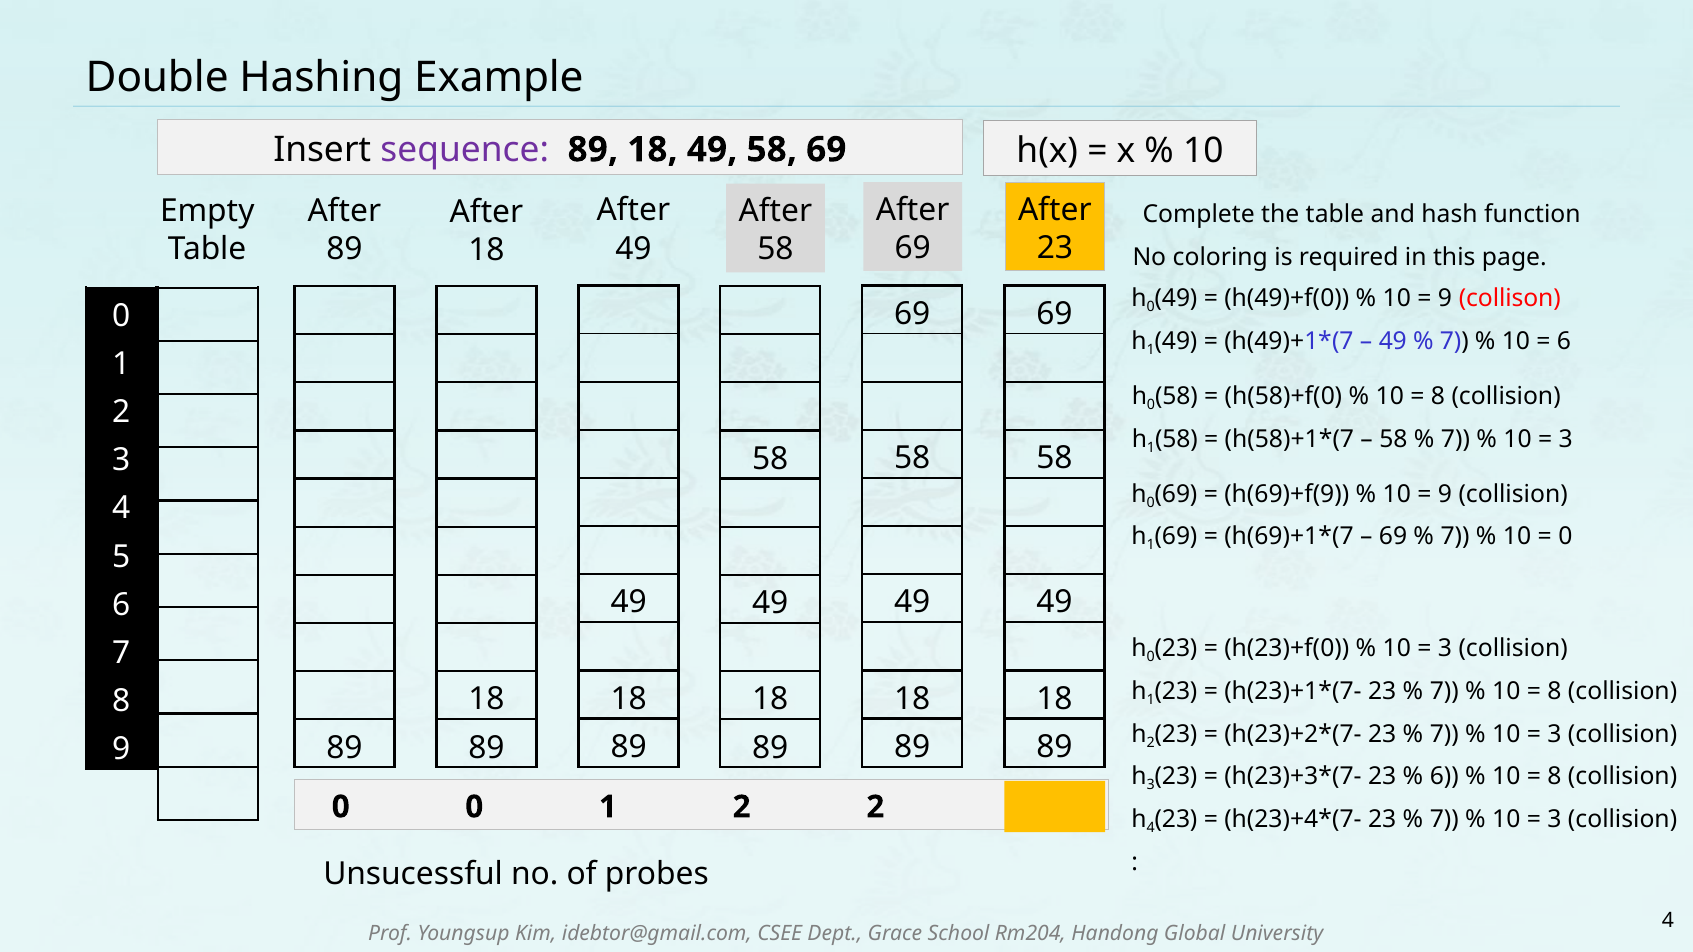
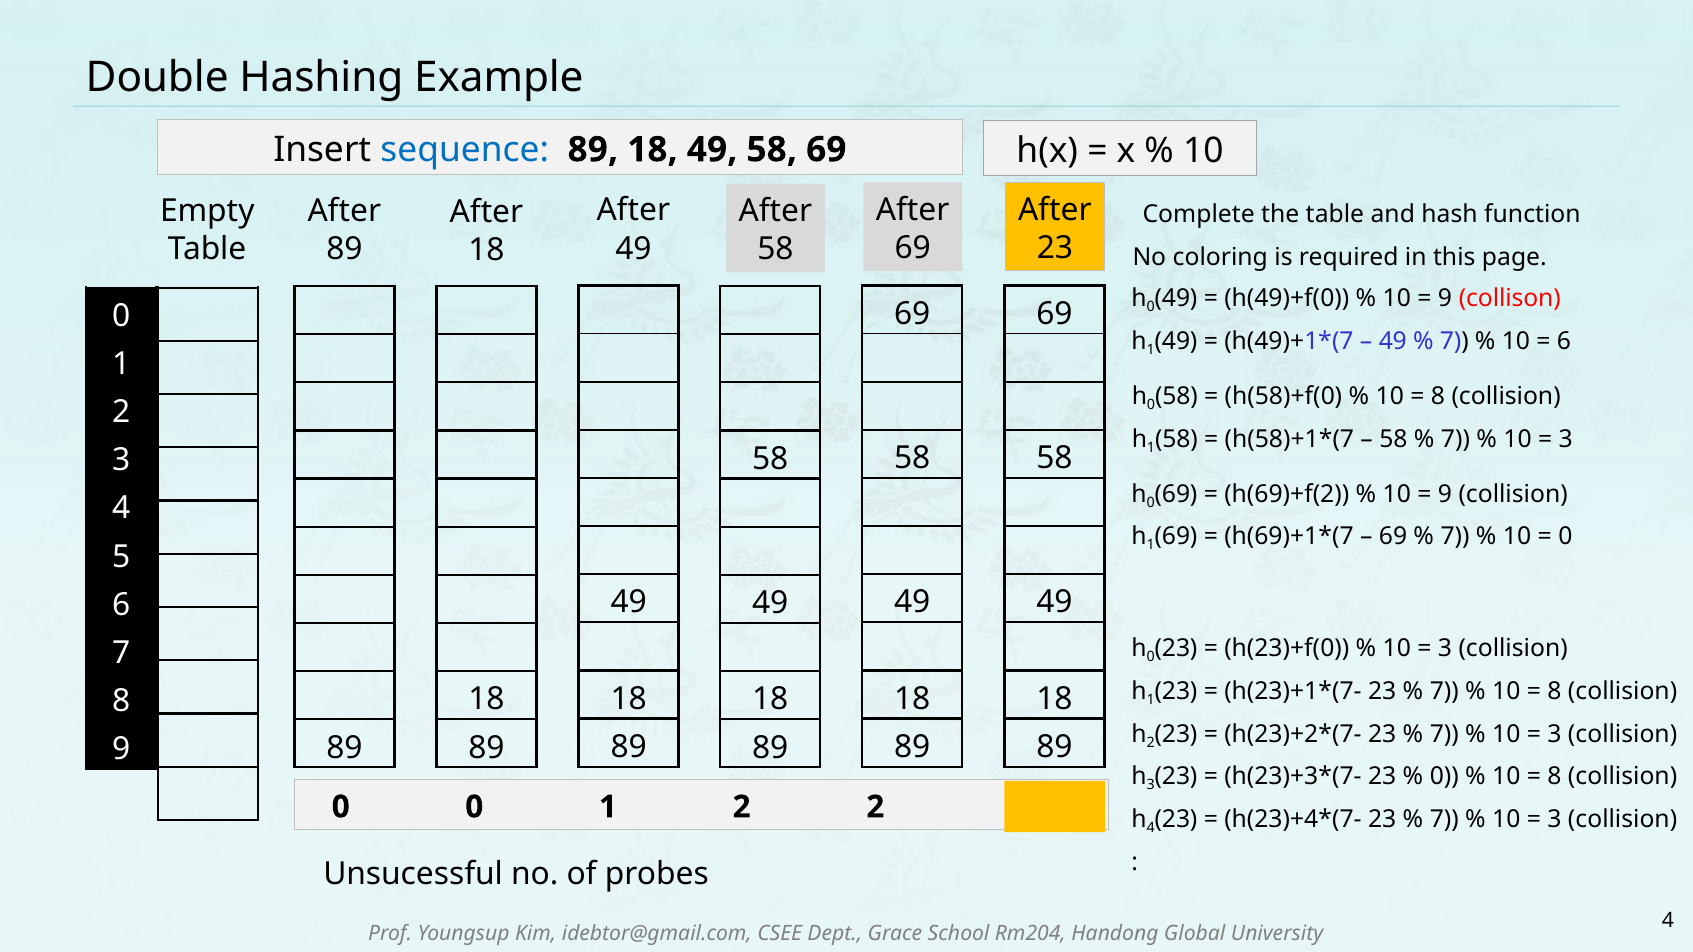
sequence colour: purple -> blue
h(69)+f(9: h(69)+f(9 -> h(69)+f(2
6 at (1444, 777): 6 -> 0
